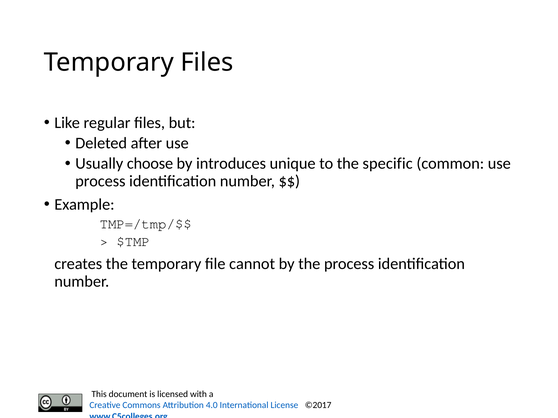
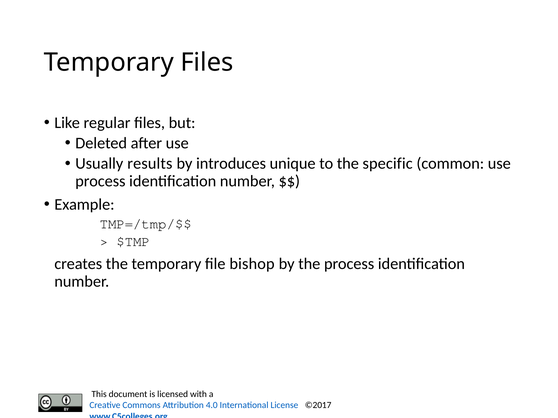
choose: choose -> results
cannot: cannot -> bishop
